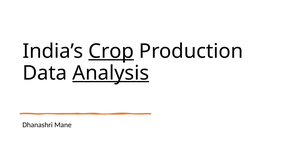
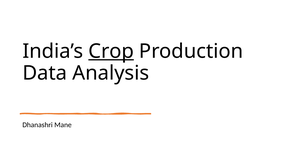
Analysis underline: present -> none
